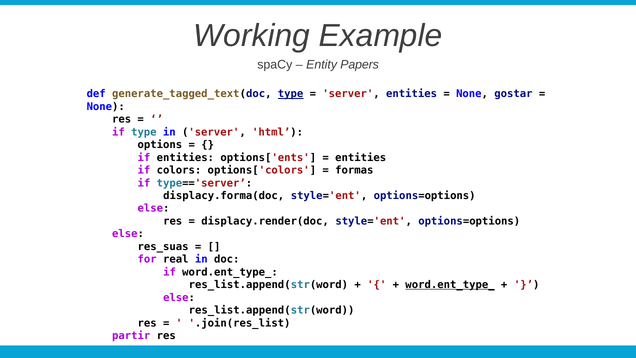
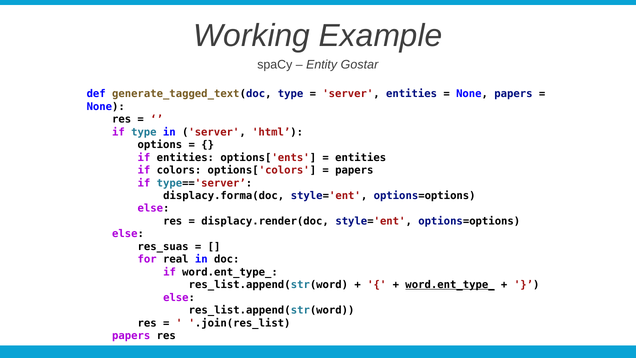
Papers: Papers -> Gostar
type at (291, 94) underline: present -> none
None gostar: gostar -> papers
formas at (354, 170): formas -> papers
partir at (131, 336): partir -> papers
